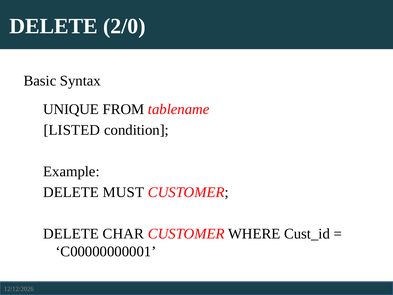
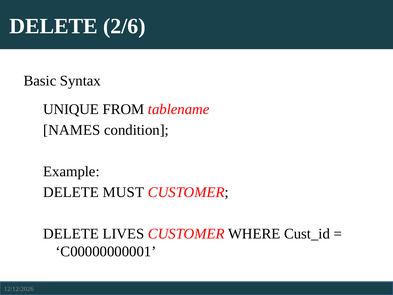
2/0: 2/0 -> 2/6
LISTED: LISTED -> NAMES
CHAR: CHAR -> LIVES
